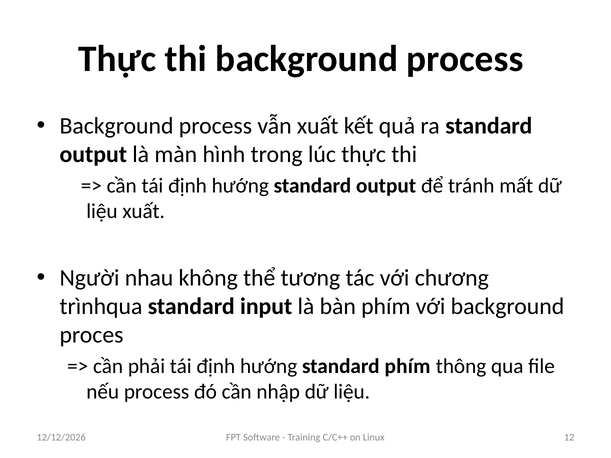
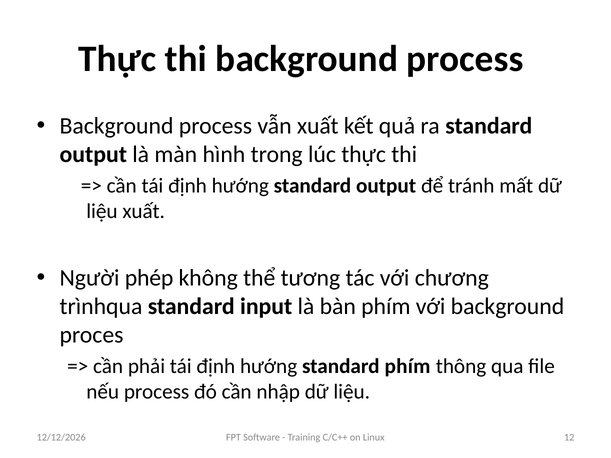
nhau: nhau -> phép
